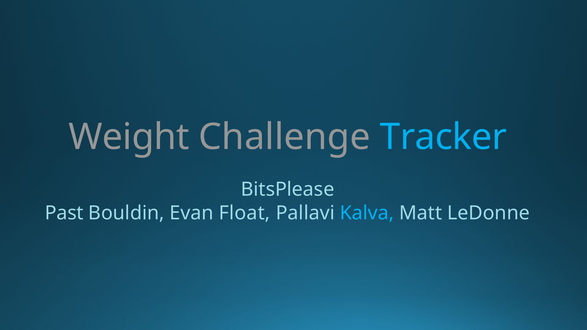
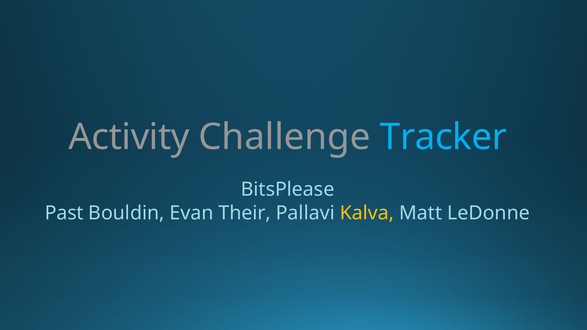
Weight: Weight -> Activity
Float: Float -> Their
Kalva colour: light blue -> yellow
